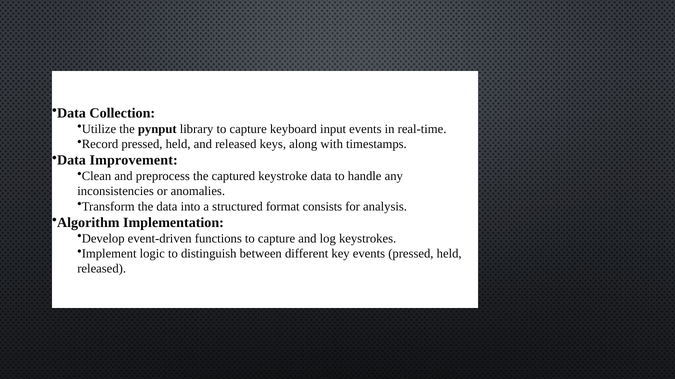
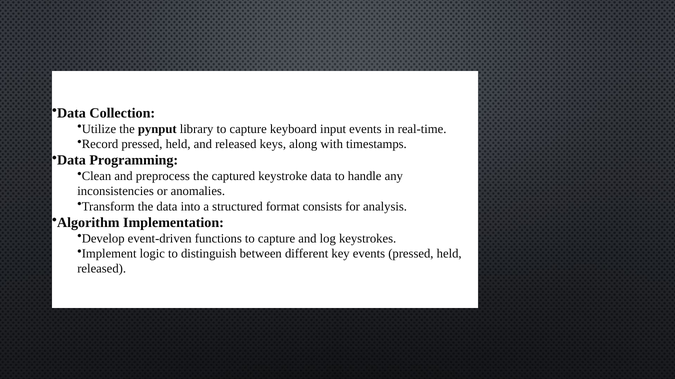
Improvement: Improvement -> Programming
